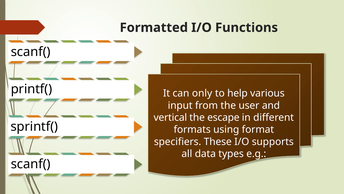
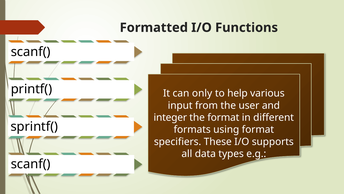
vertical: vertical -> integer
the escape: escape -> format
